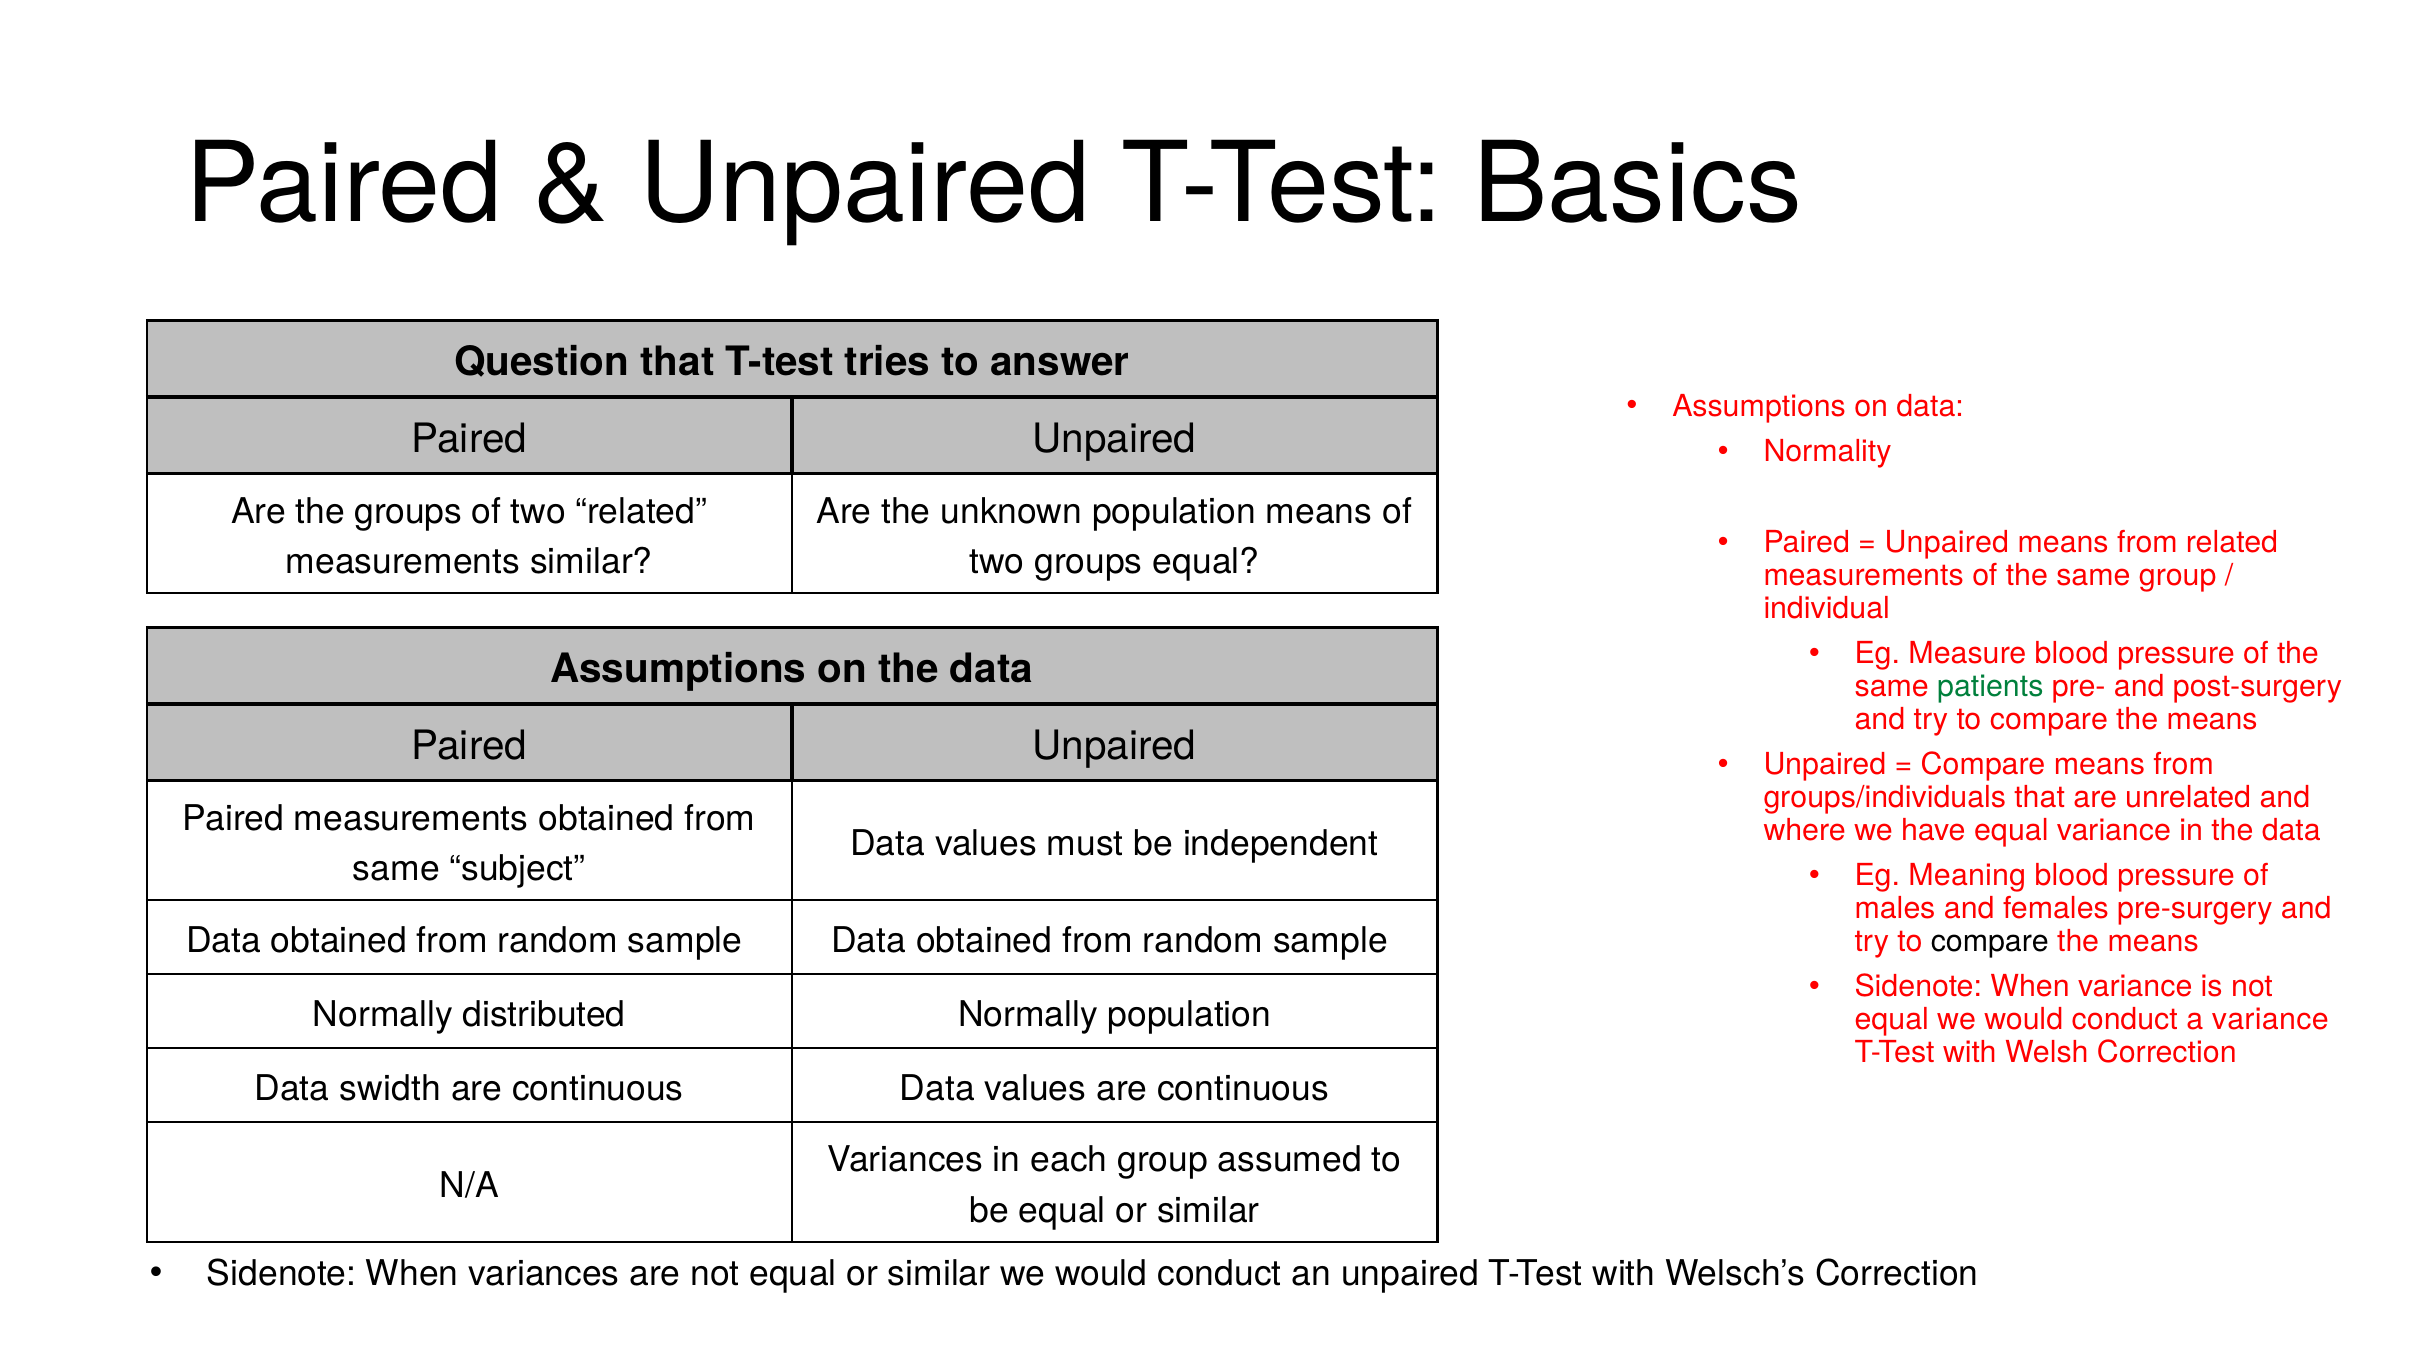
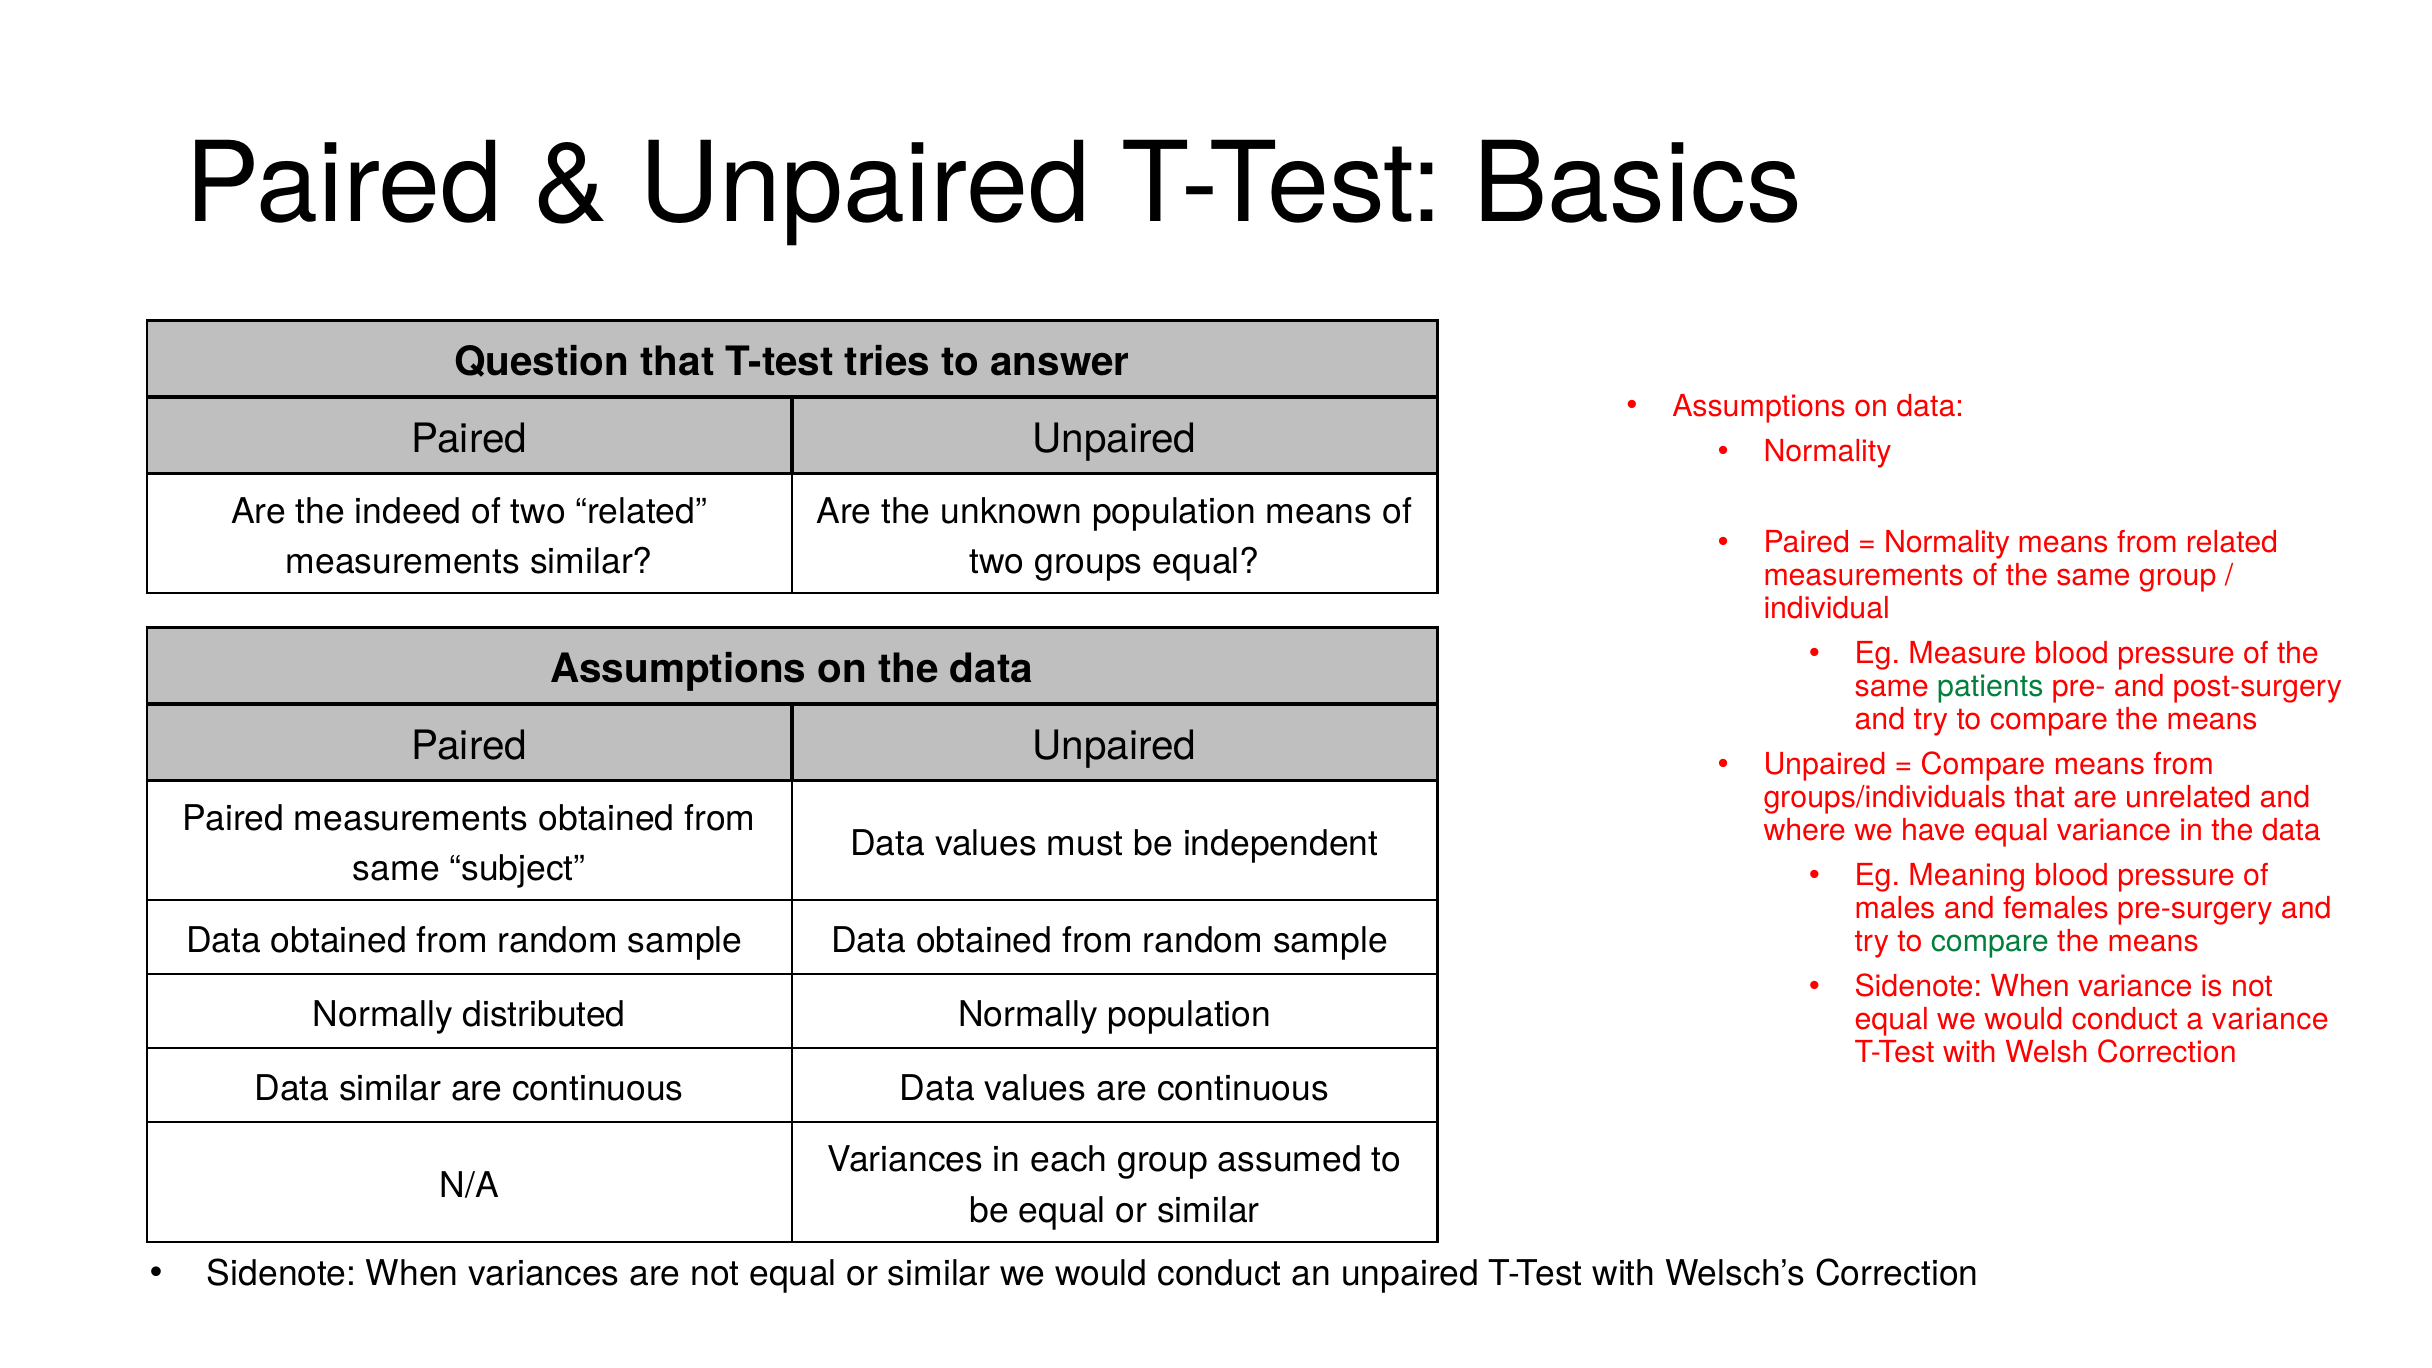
the groups: groups -> indeed
Unpaired at (1947, 542): Unpaired -> Normality
compare at (1990, 941) colour: black -> green
Data swidth: swidth -> similar
